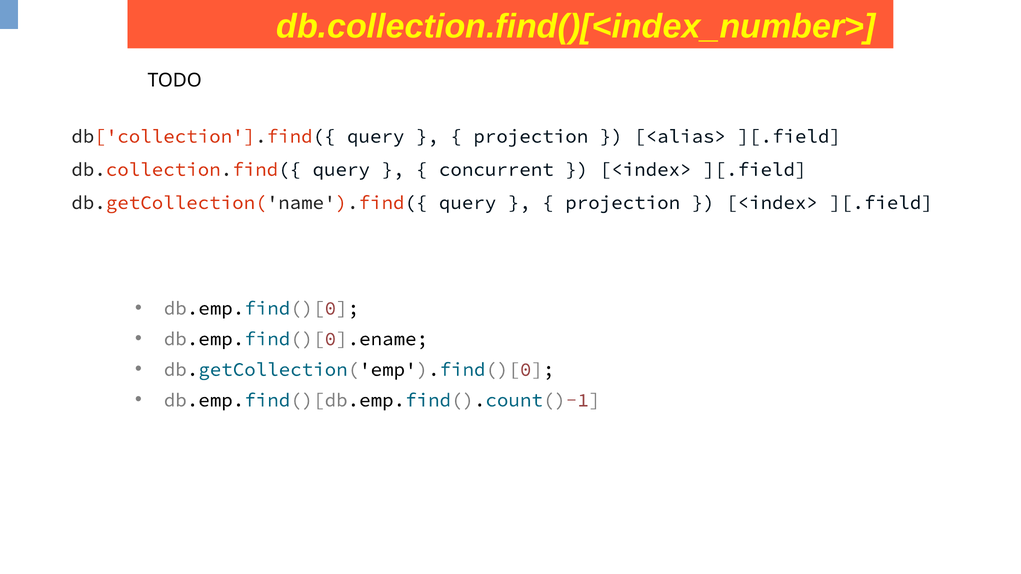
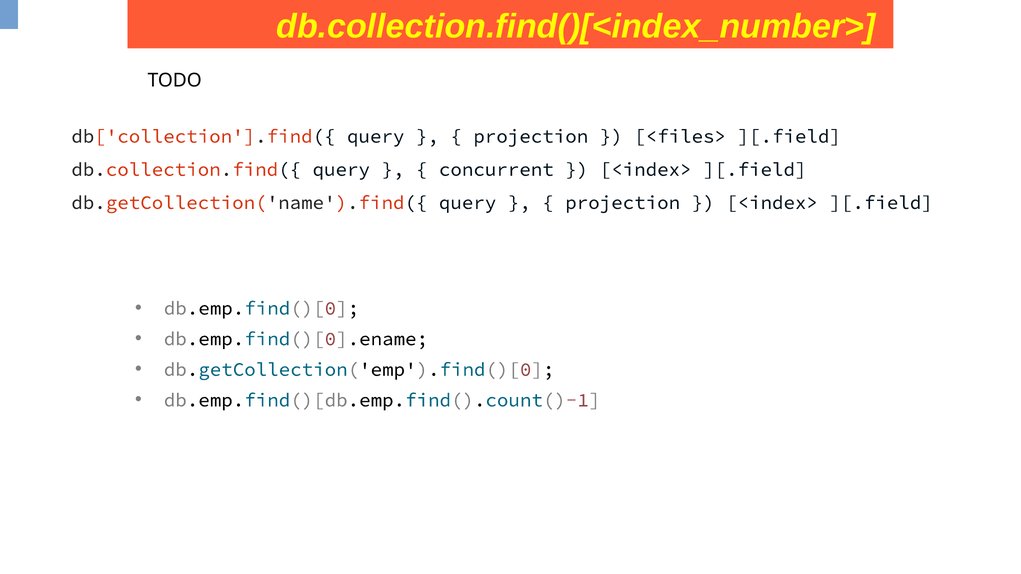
<alias>: <alias> -> <files>
